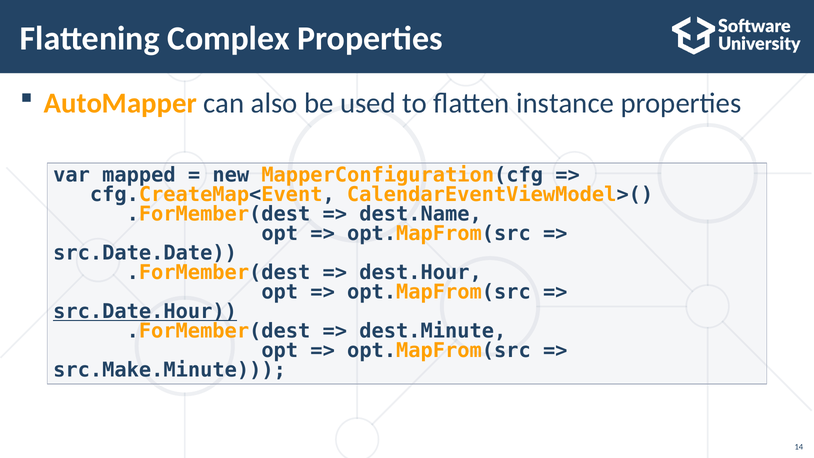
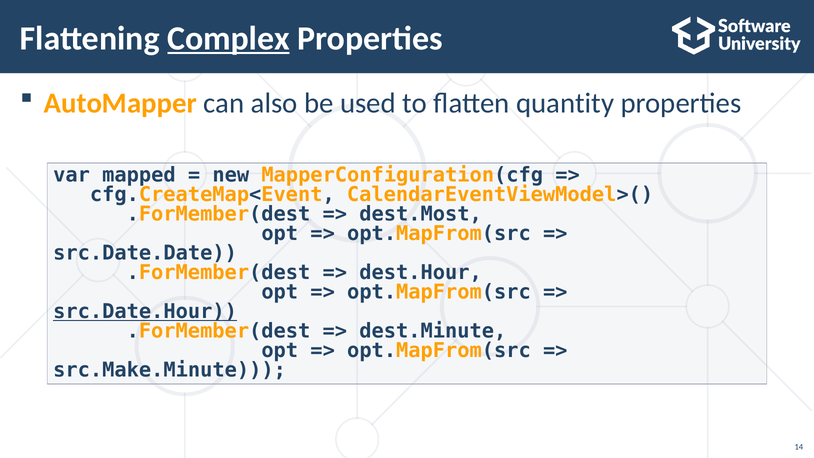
Complex underline: none -> present
instance: instance -> quantity
dest.Name: dest.Name -> dest.Most
